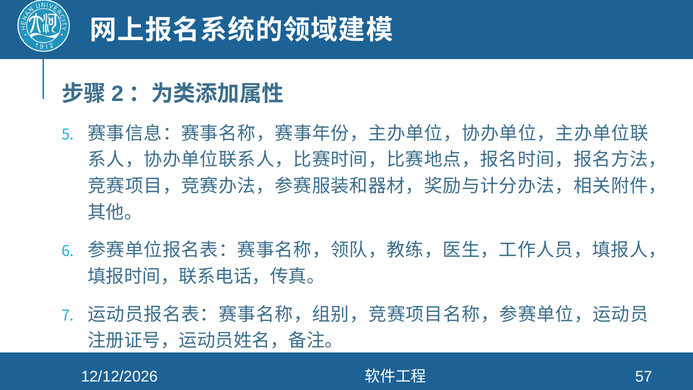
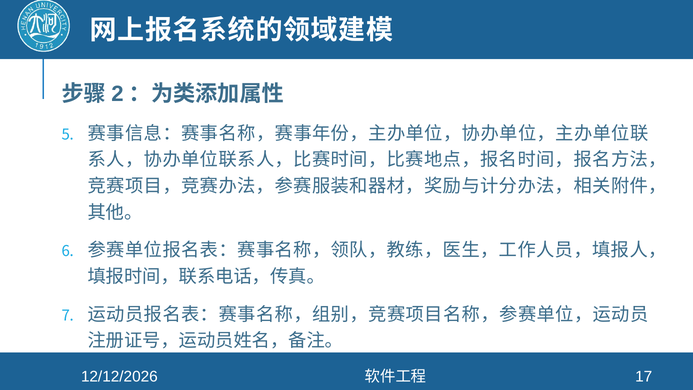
57: 57 -> 17
